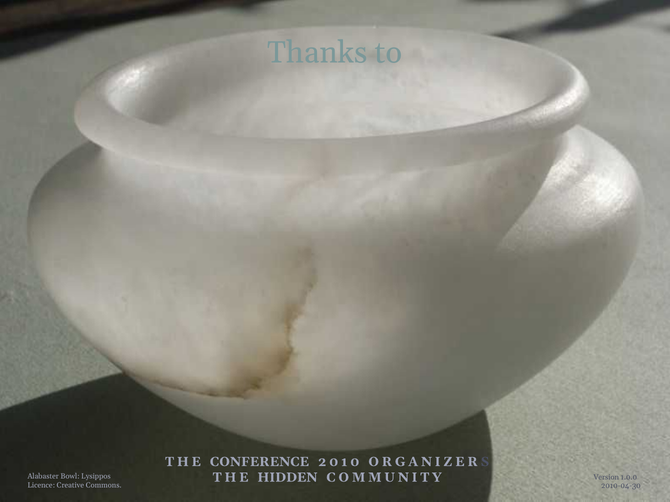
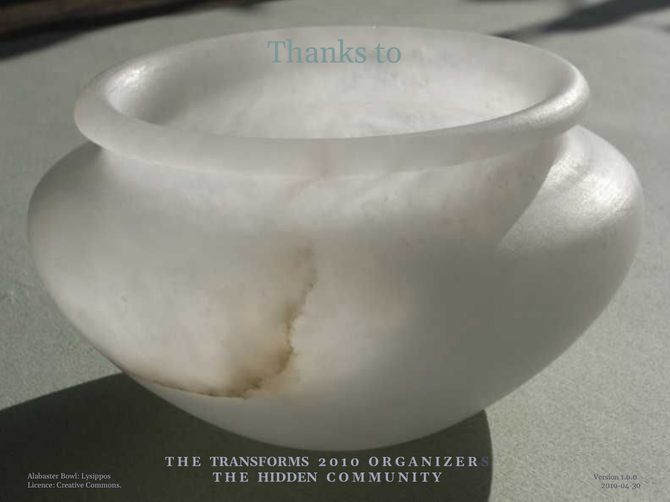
CONFERENCE: CONFERENCE -> TRANSFORMS
